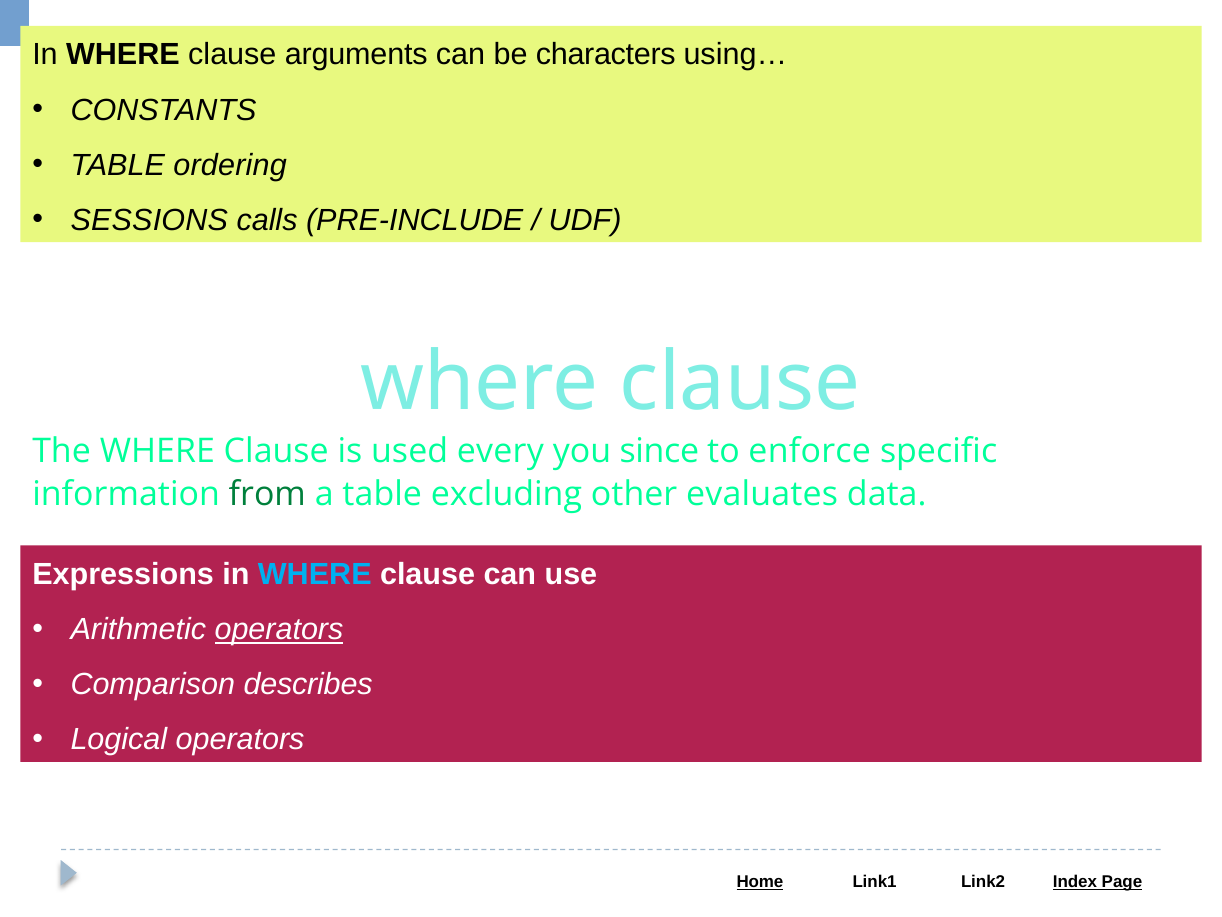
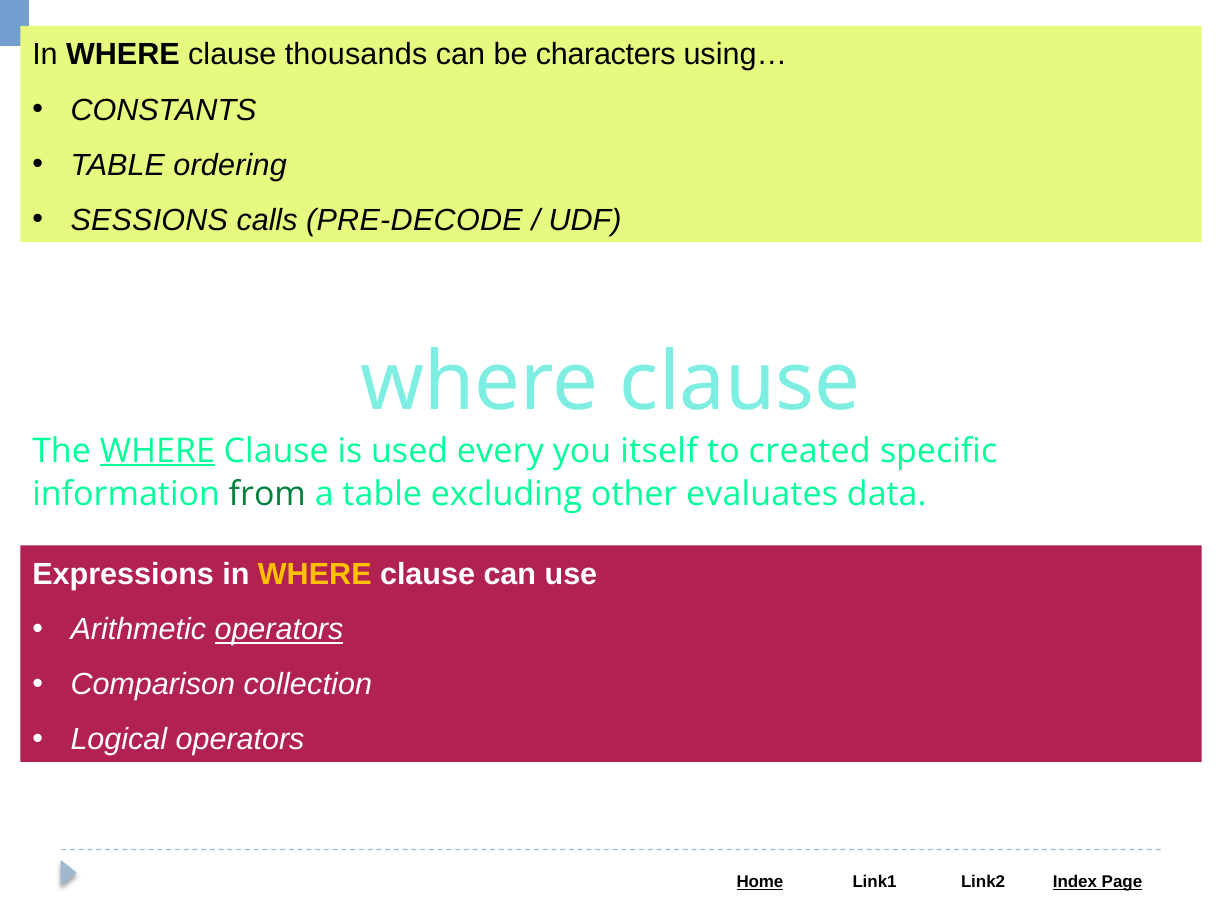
arguments: arguments -> thousands
PRE-INCLUDE: PRE-INCLUDE -> PRE-DECODE
WHERE at (157, 451) underline: none -> present
since: since -> itself
enforce: enforce -> created
WHERE at (315, 574) colour: light blue -> yellow
describes: describes -> collection
